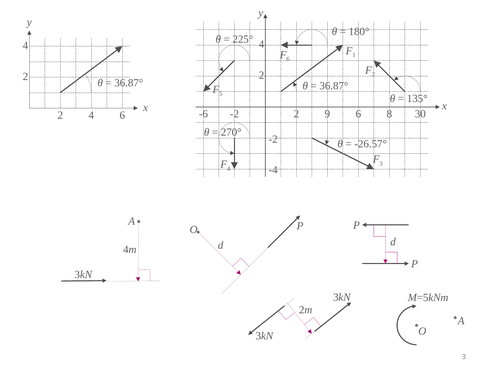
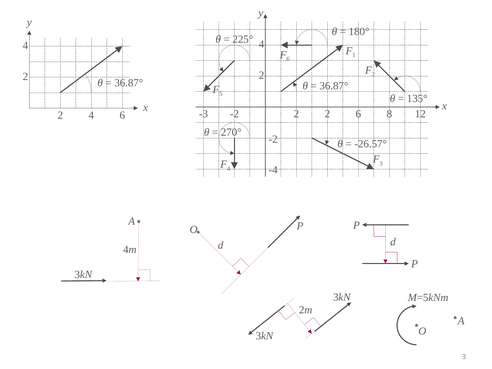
-6: -6 -> -3
2 9: 9 -> 2
30: 30 -> 12
